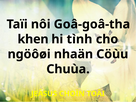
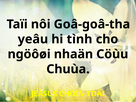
khen: khen -> yeâu
